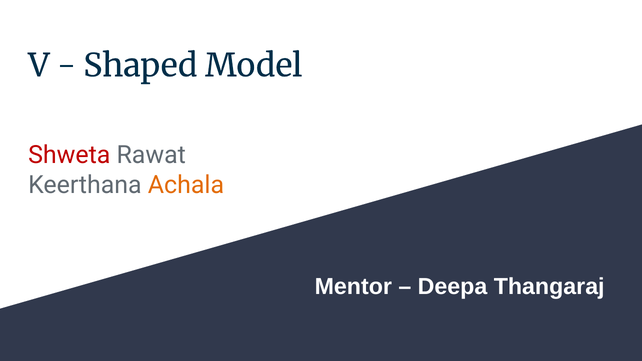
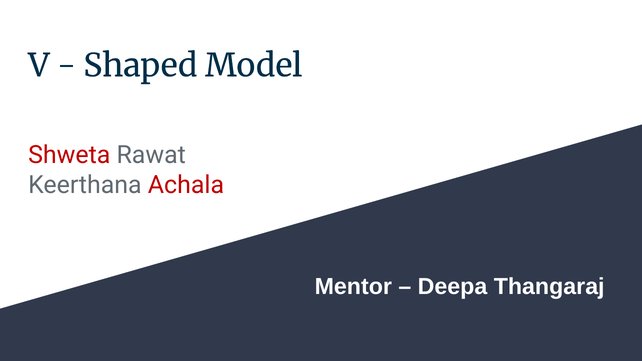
Achala colour: orange -> red
